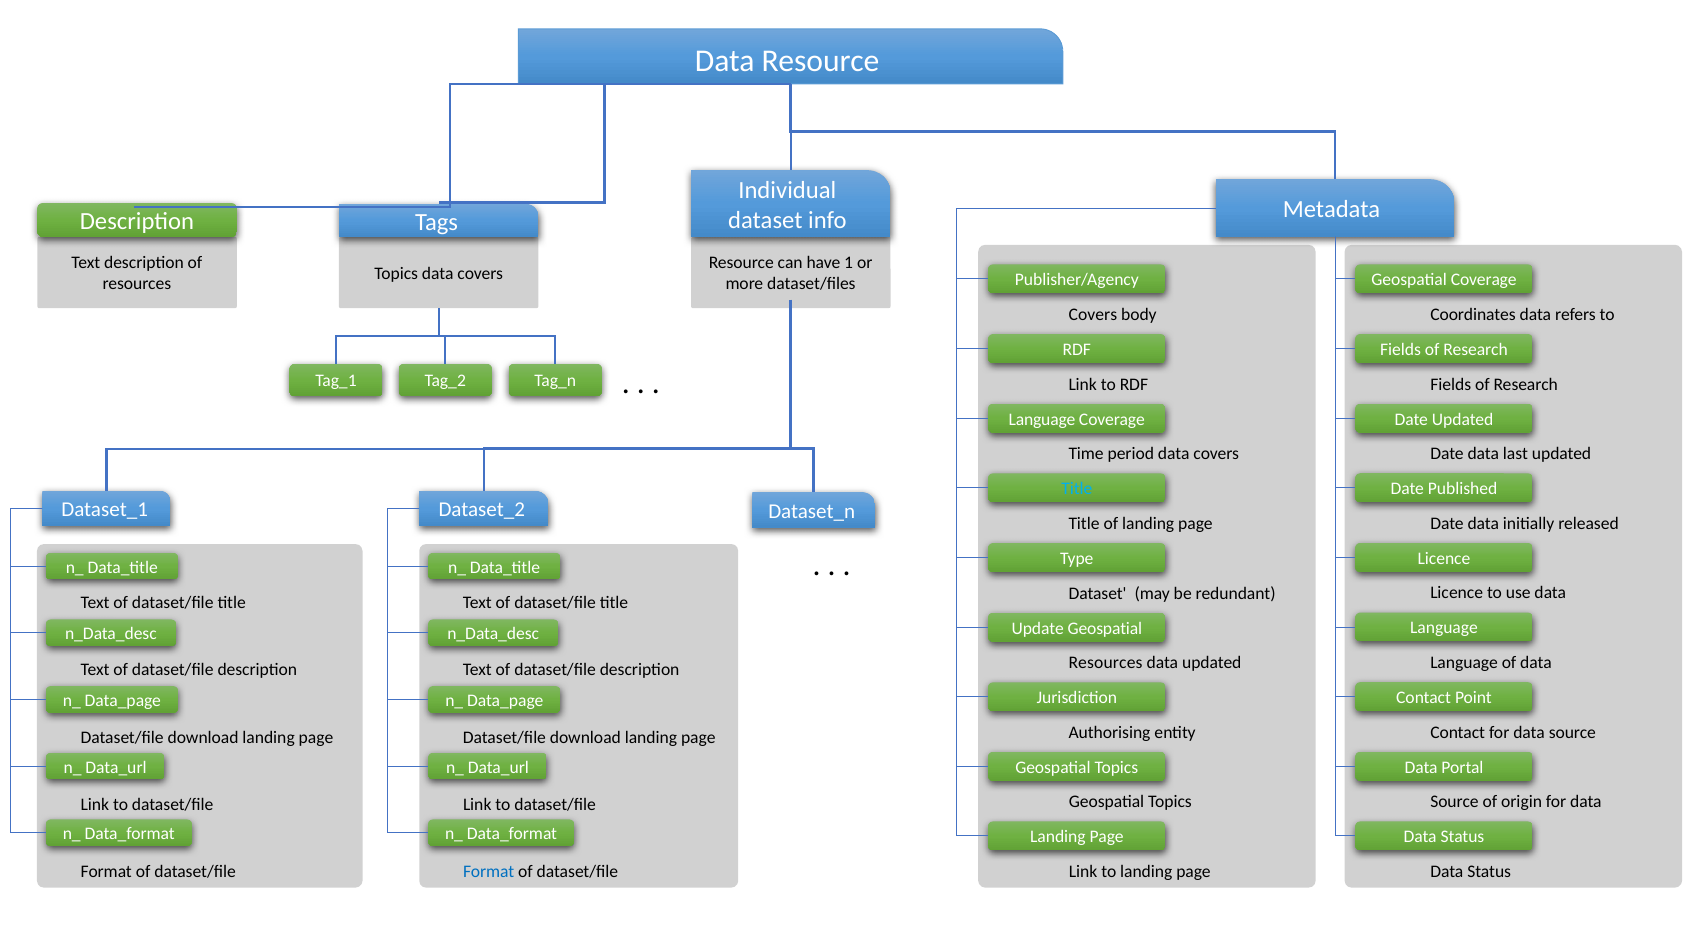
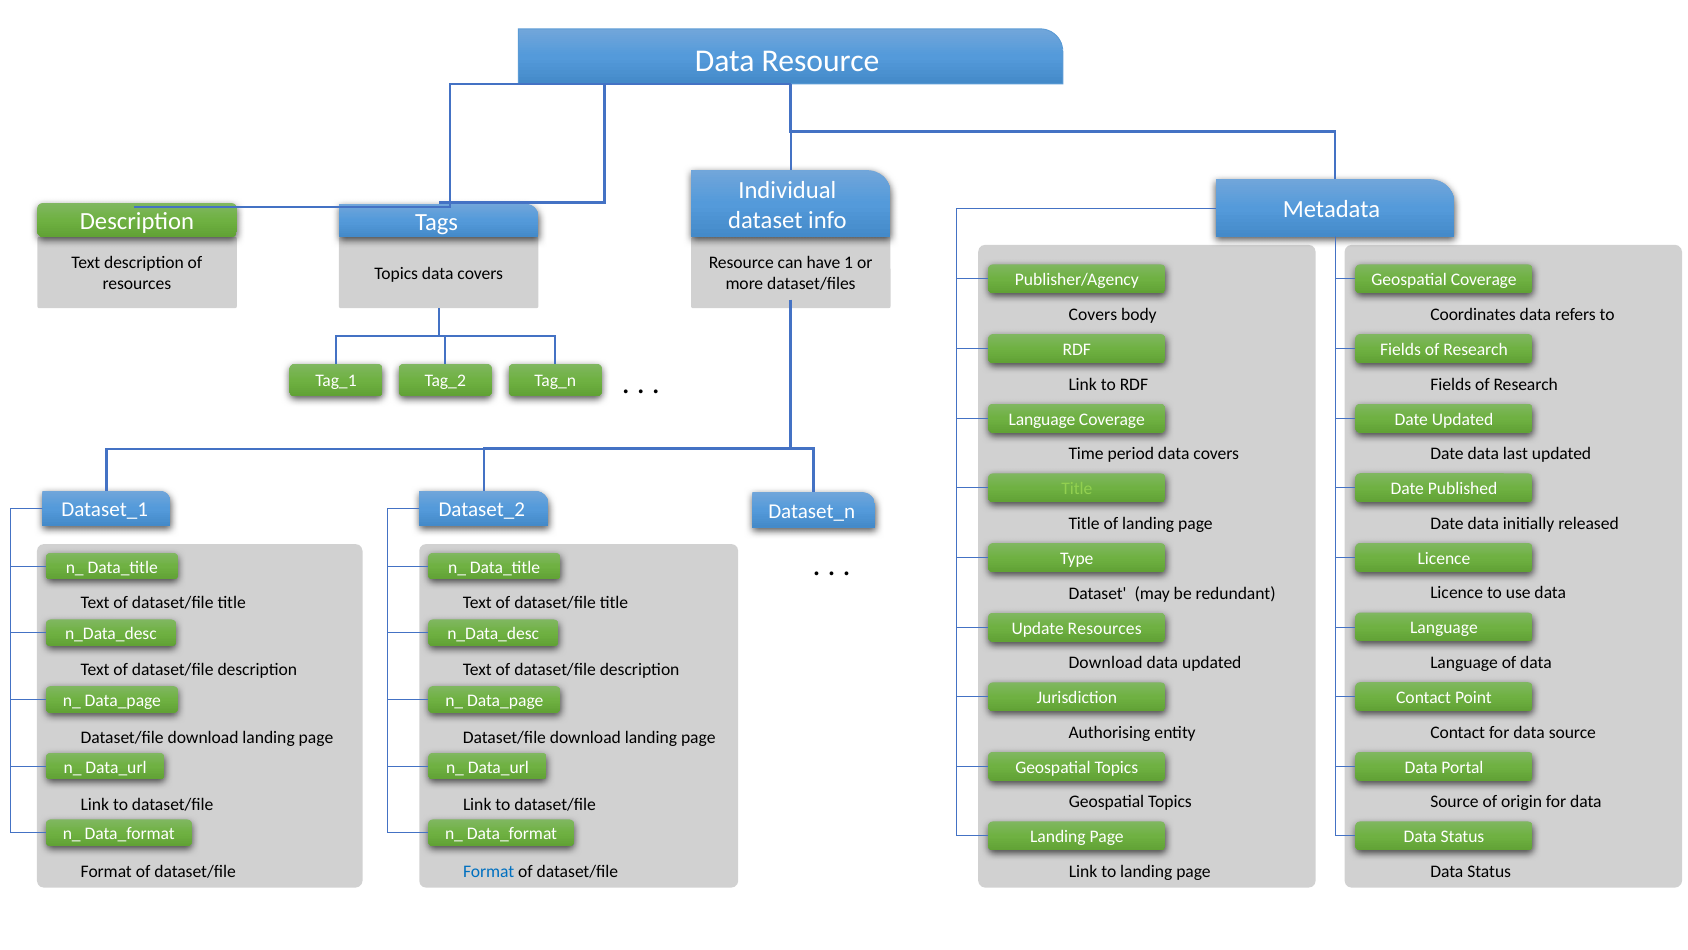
Title at (1077, 489) colour: light blue -> light green
Update Geospatial: Geospatial -> Resources
Resources at (1106, 663): Resources -> Download
